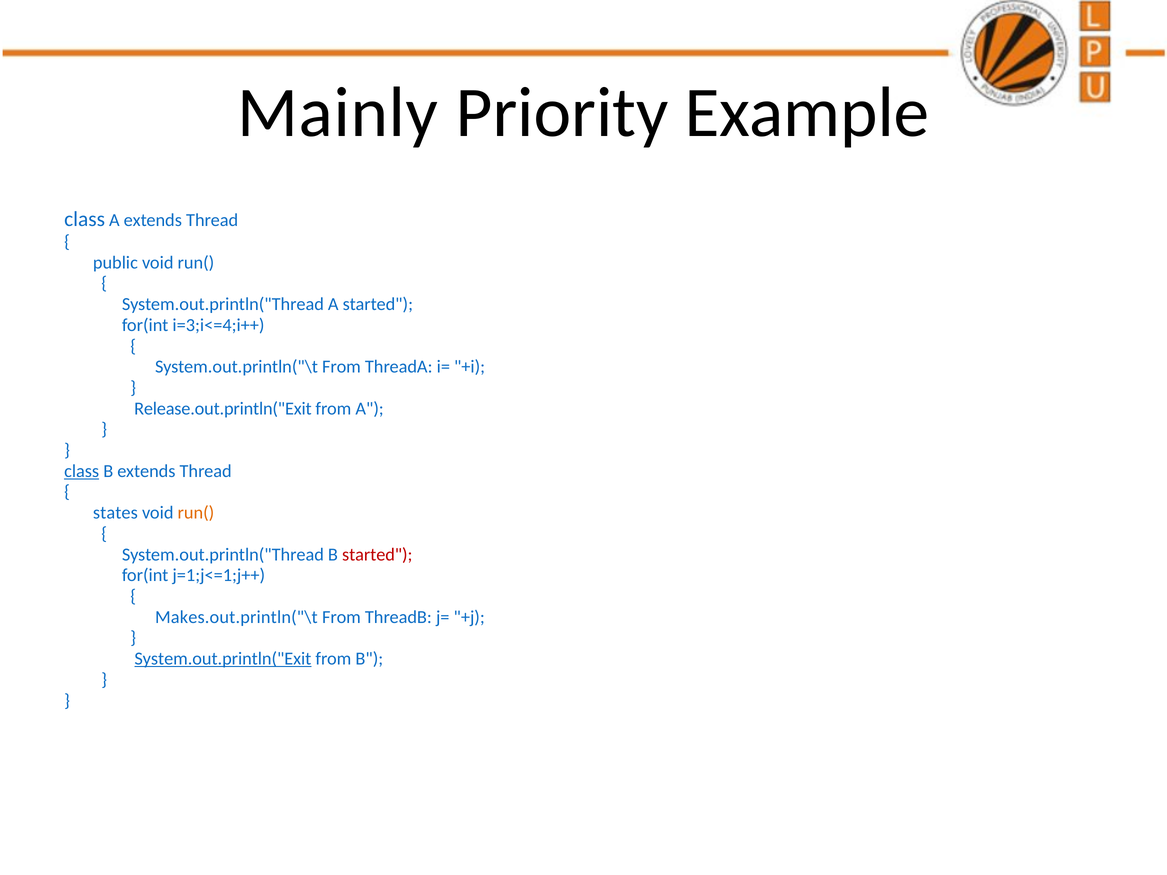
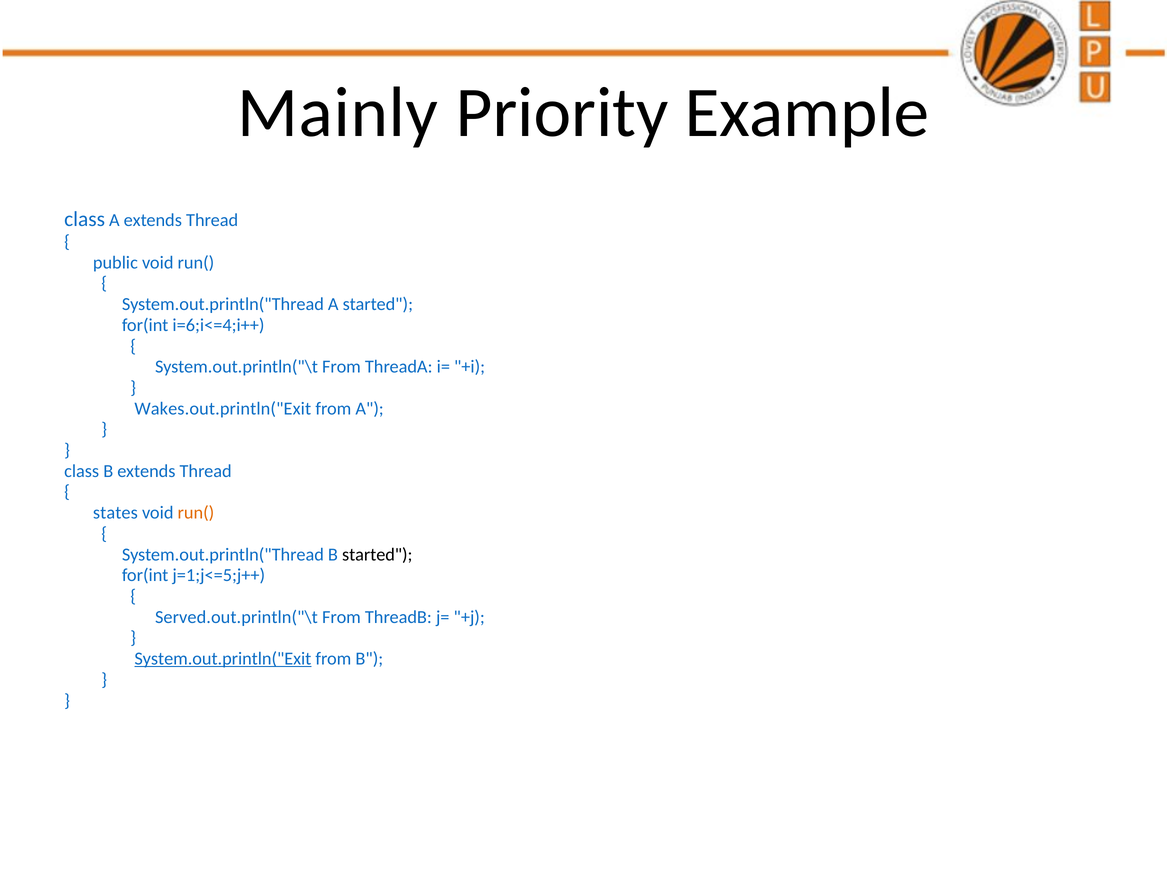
i=3;i<=4;i++: i=3;i<=4;i++ -> i=6;i<=4;i++
Release.out.println("Exit: Release.out.println("Exit -> Wakes.out.println("Exit
class at (82, 471) underline: present -> none
started at (377, 555) colour: red -> black
j=1;j<=1;j++: j=1;j<=1;j++ -> j=1;j<=5;j++
Makes.out.println("\t: Makes.out.println("\t -> Served.out.println("\t
